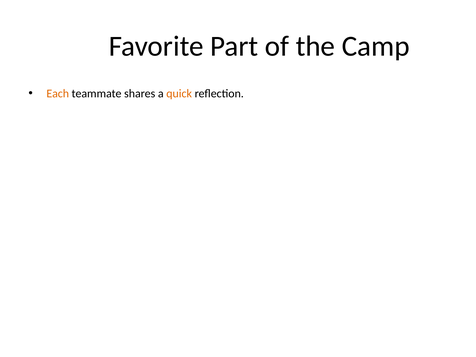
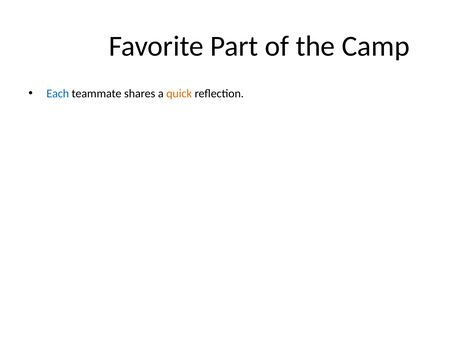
Each colour: orange -> blue
